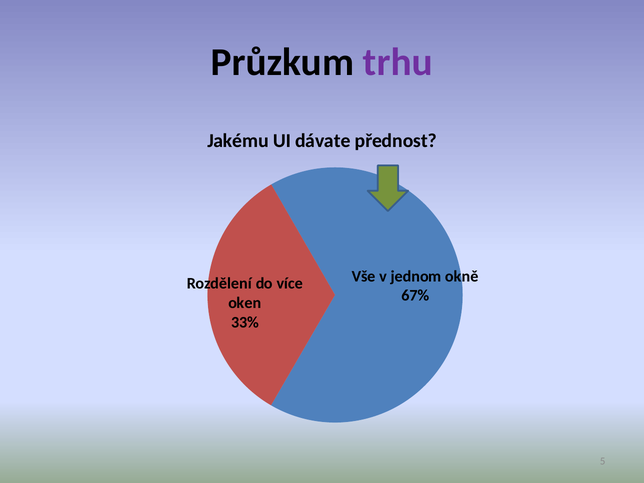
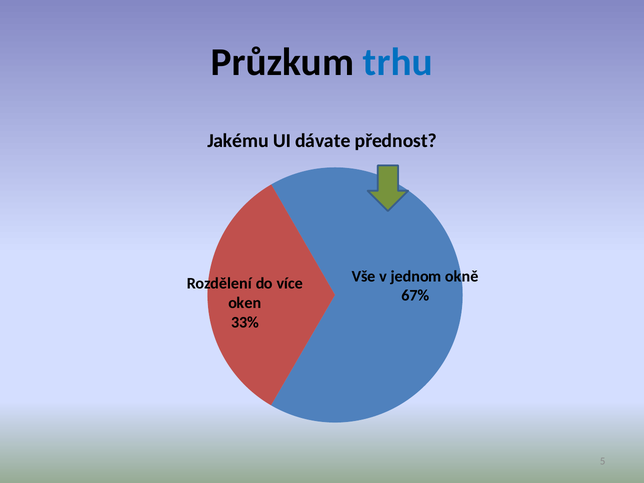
trhu colour: purple -> blue
